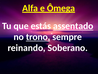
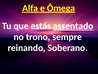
trono underline: present -> none
